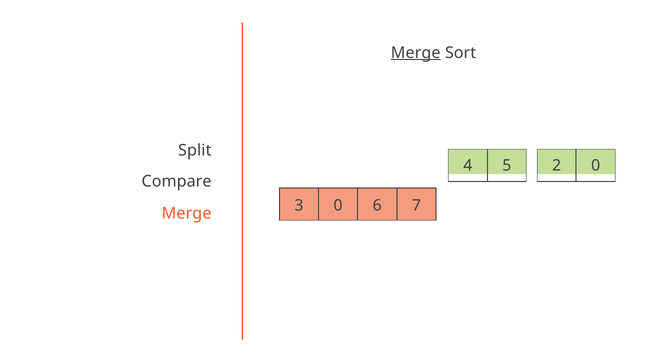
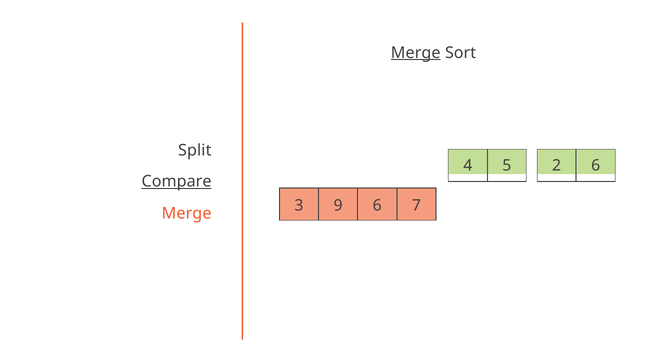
5 0: 0 -> 6
Compare underline: none -> present
3 0: 0 -> 9
